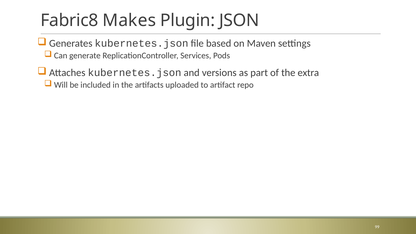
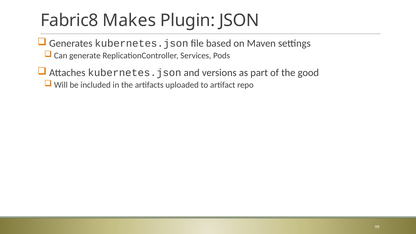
extra: extra -> good
